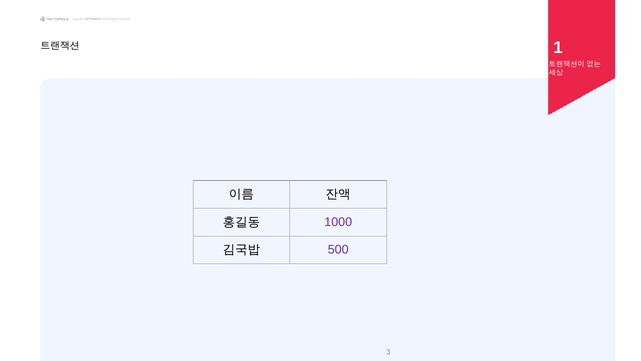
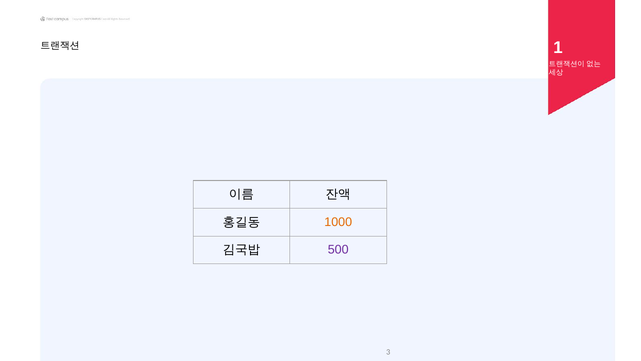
1000 colour: purple -> orange
